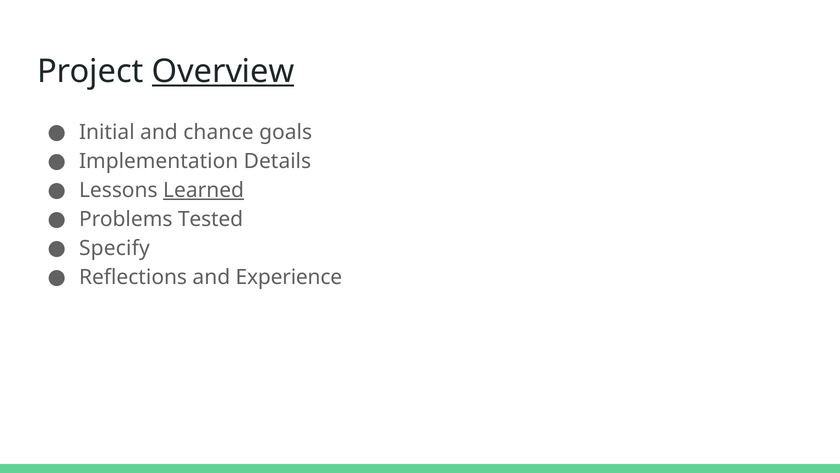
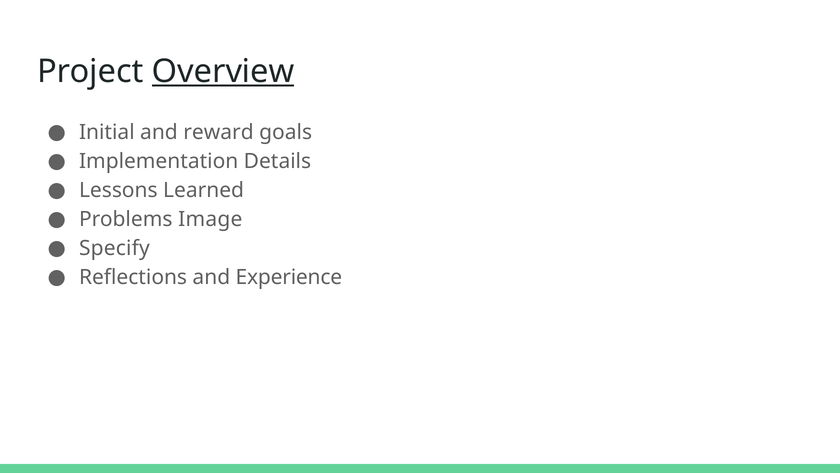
chance: chance -> reward
Learned underline: present -> none
Tested: Tested -> Image
